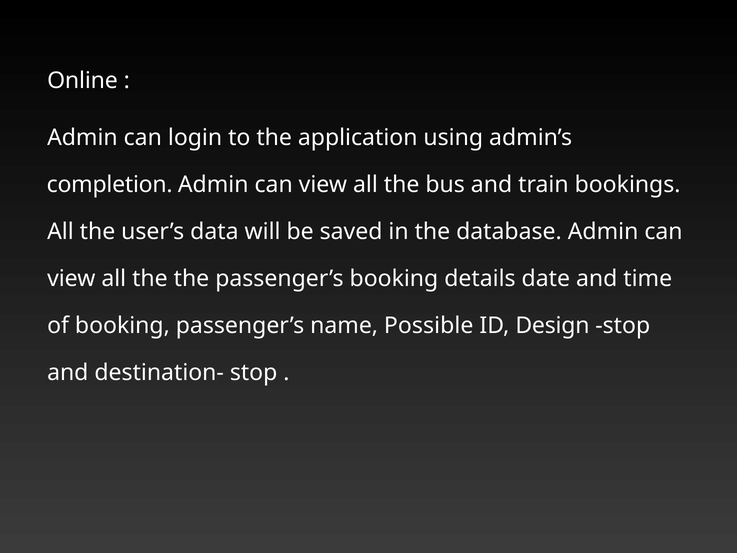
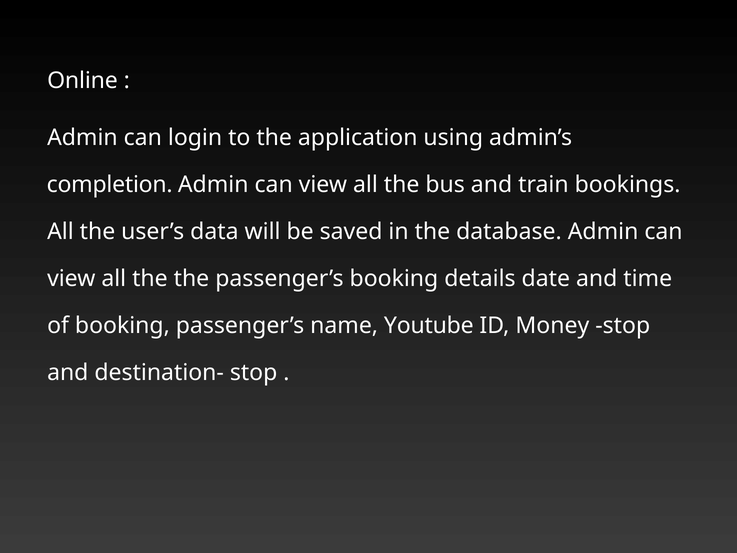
Possible: Possible -> Youtube
Design: Design -> Money
